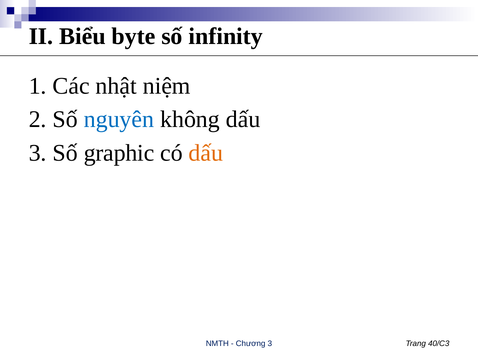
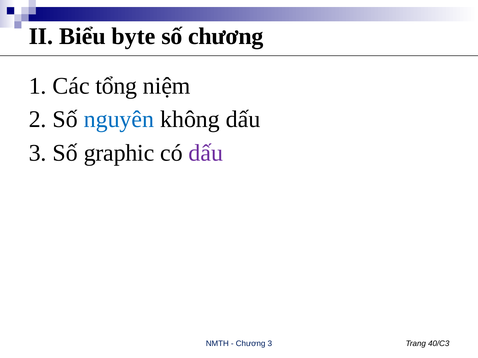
số infinity: infinity -> chương
nhật: nhật -> tổng
dấu at (206, 153) colour: orange -> purple
